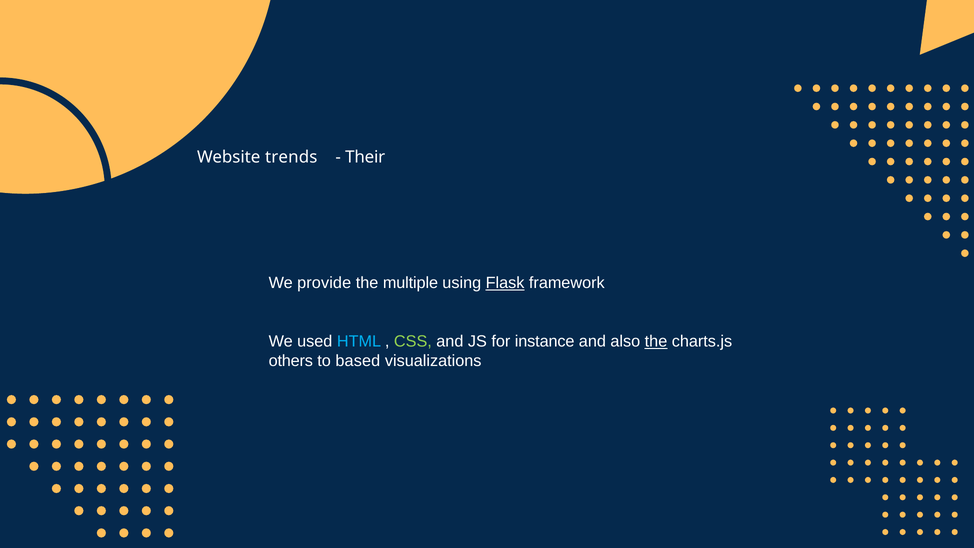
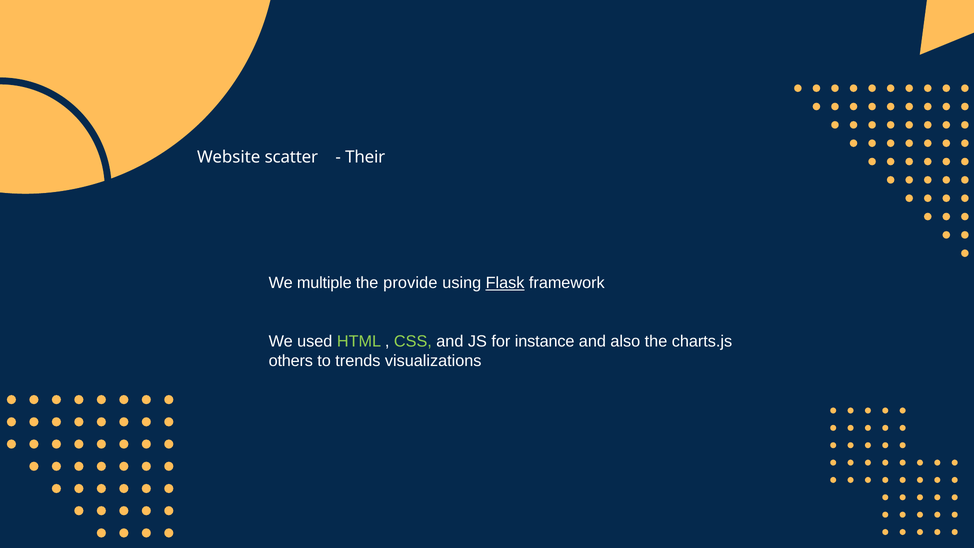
trends: trends -> scatter
provide: provide -> multiple
multiple: multiple -> provide
HTML colour: light blue -> light green
the at (656, 341) underline: present -> none
based: based -> trends
